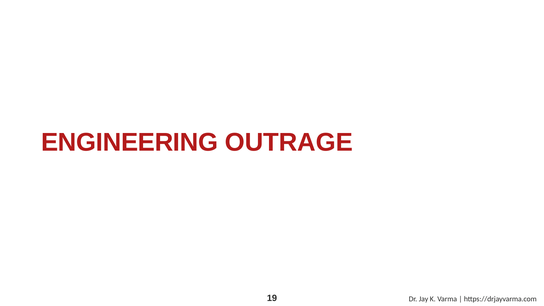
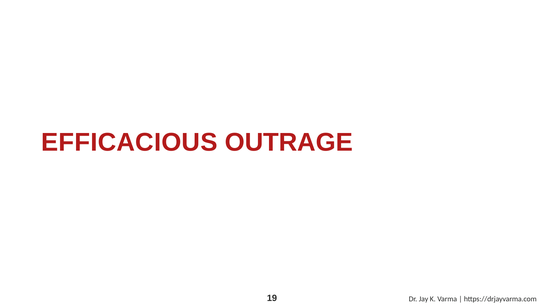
ENGINEERING: ENGINEERING -> EFFICACIOUS
